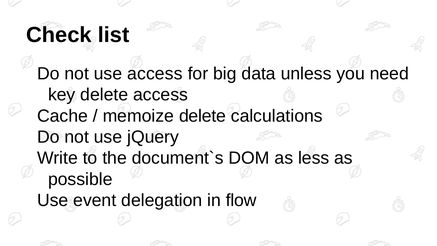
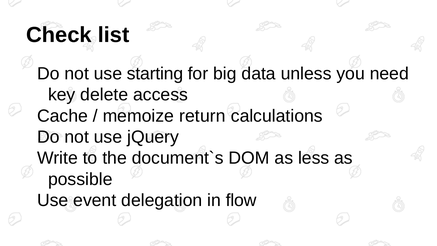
use access: access -> starting
memoize delete: delete -> return
